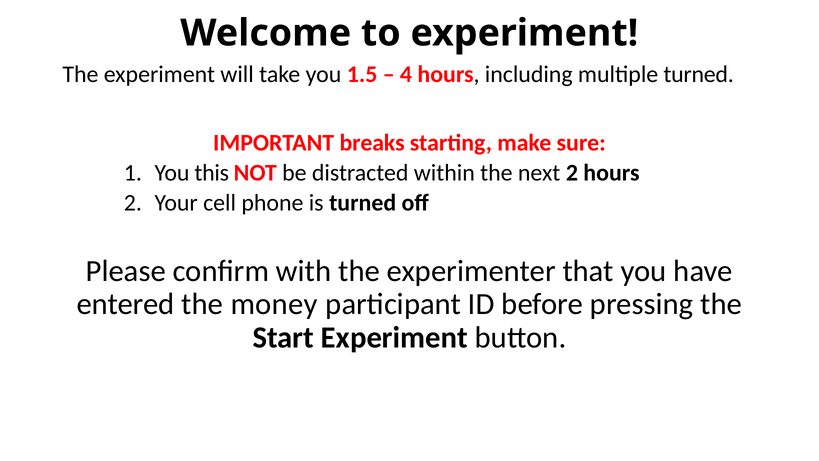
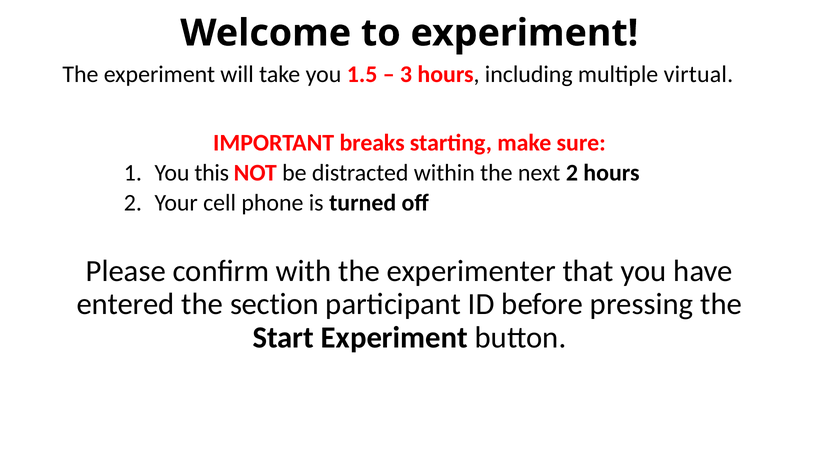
4: 4 -> 3
multiple turned: turned -> virtual
money: money -> section
